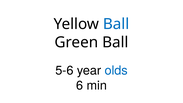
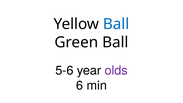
olds colour: blue -> purple
